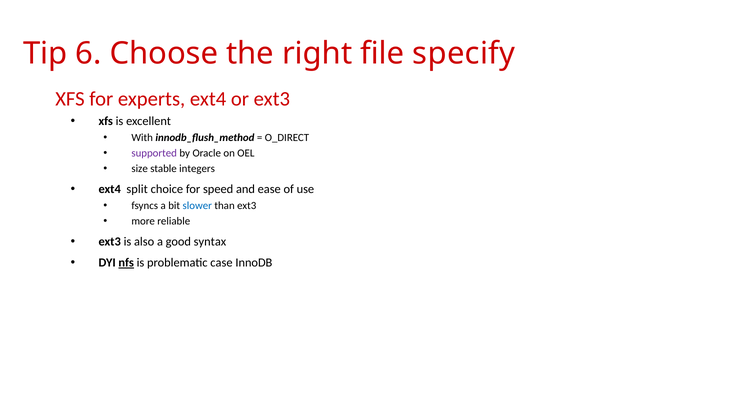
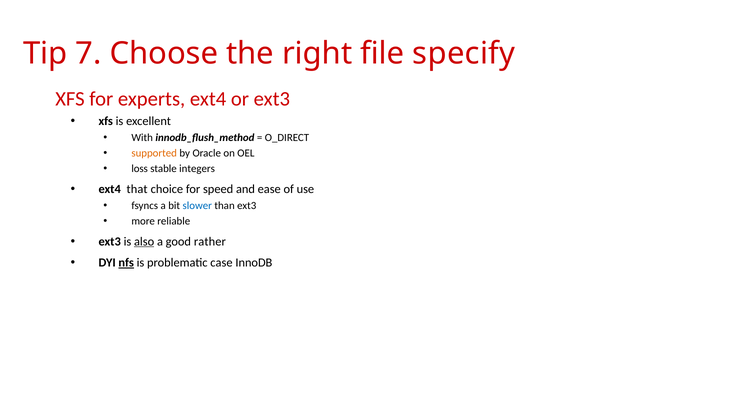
6: 6 -> 7
supported colour: purple -> orange
size: size -> loss
split: split -> that
also underline: none -> present
syntax: syntax -> rather
